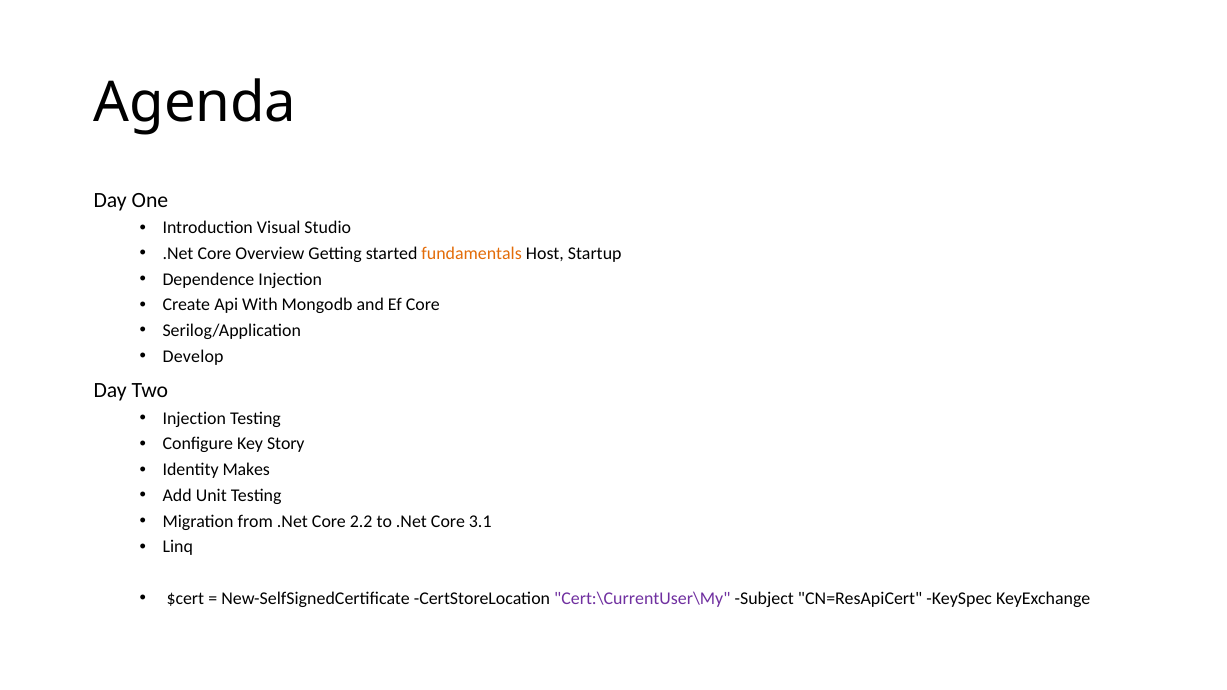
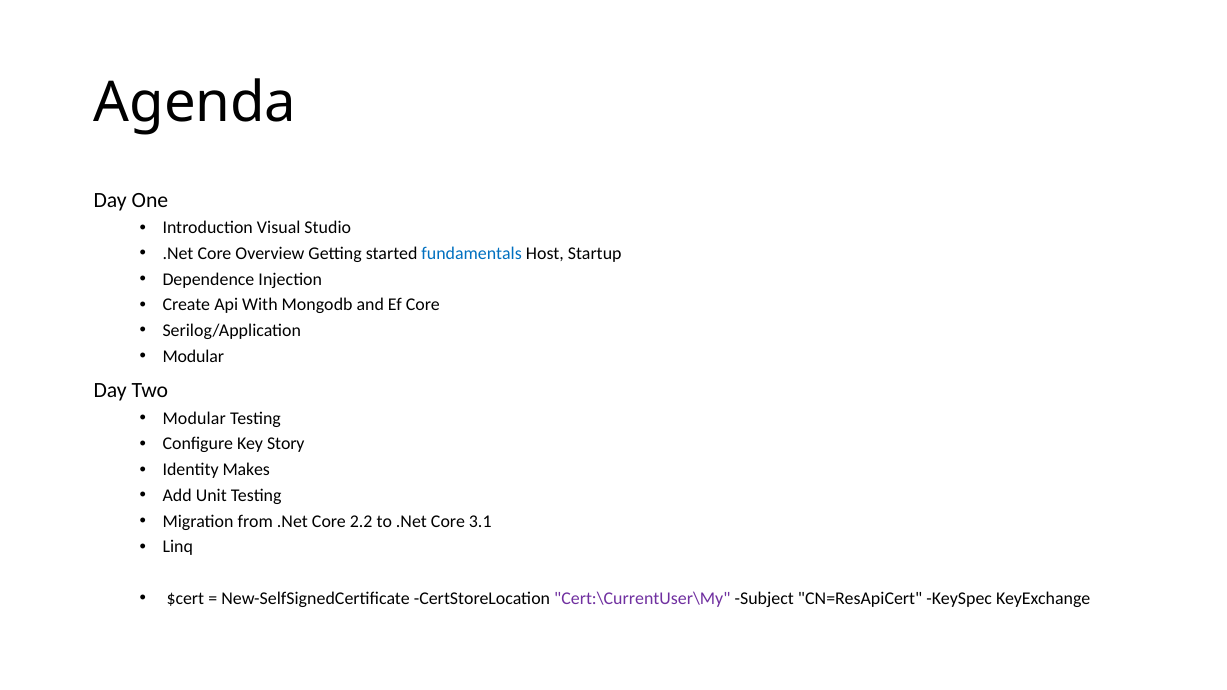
fundamentals colour: orange -> blue
Develop at (193, 356): Develop -> Modular
Injection at (194, 418): Injection -> Modular
